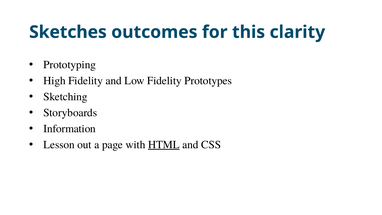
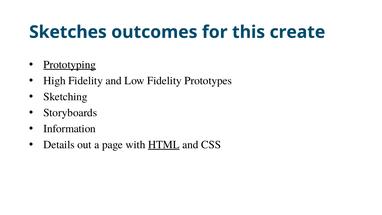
clarity: clarity -> create
Prototyping underline: none -> present
Lesson: Lesson -> Details
